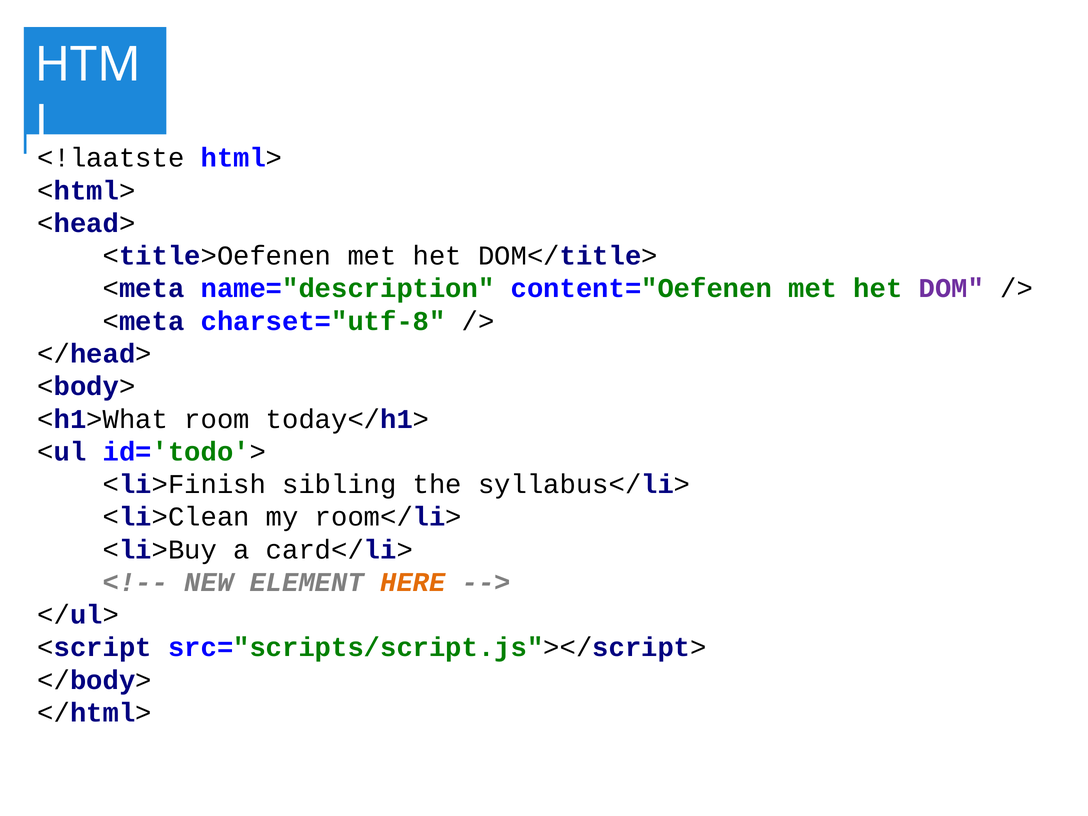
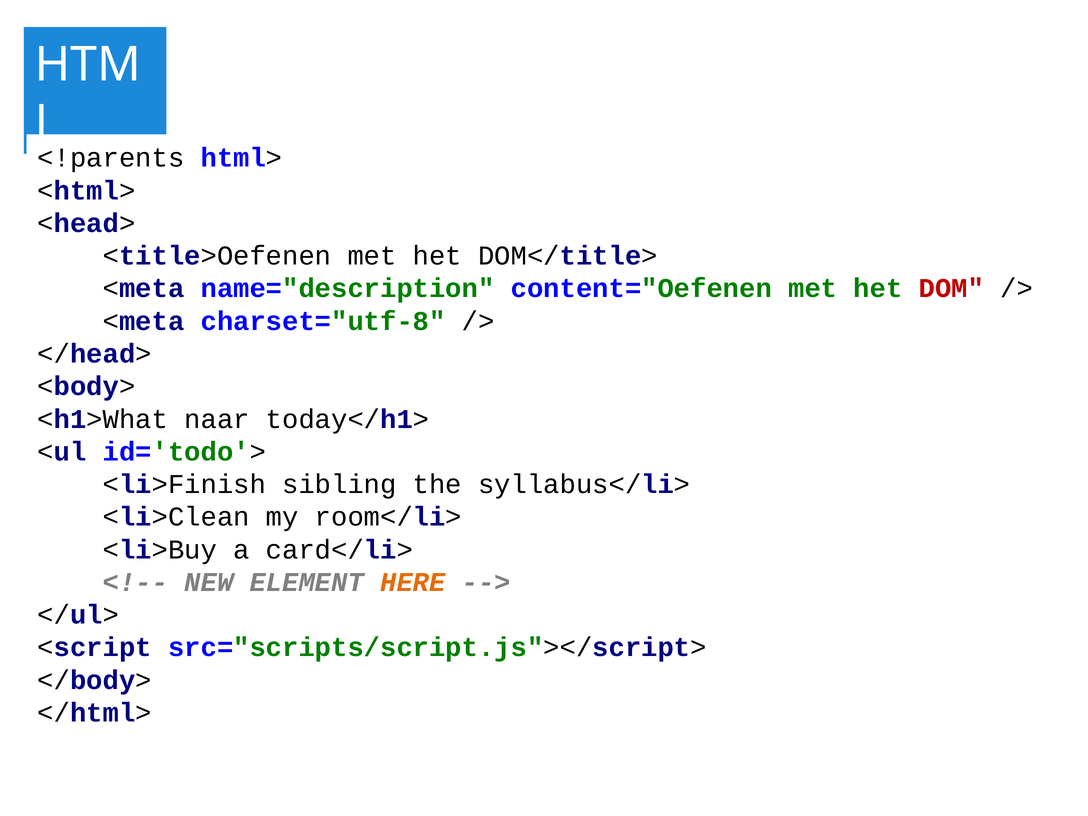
<!laatste: <!laatste -> <!parents
DOM colour: purple -> red
room: room -> naar
